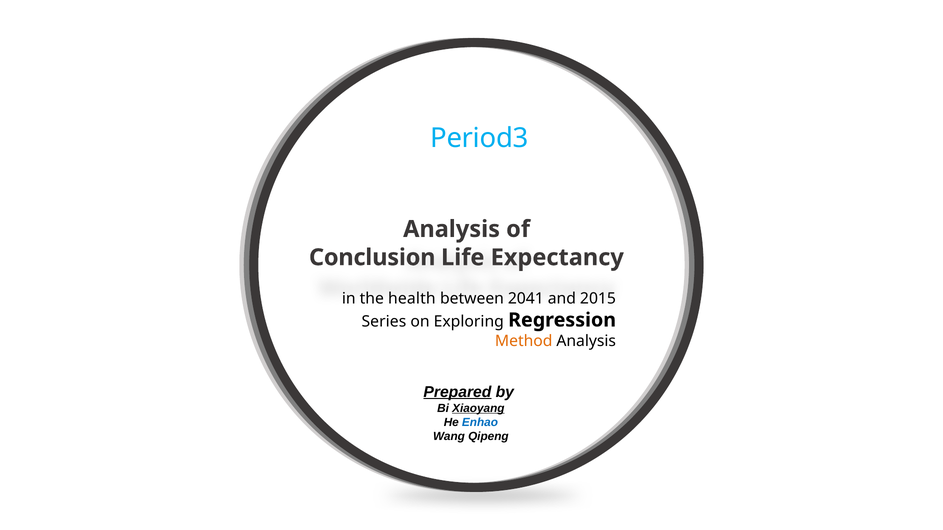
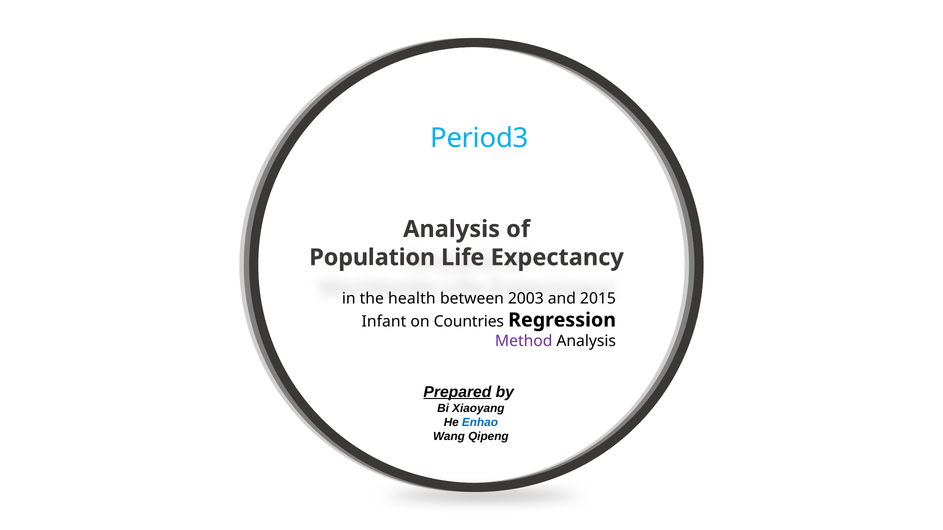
Conclusion: Conclusion -> Population
2041: 2041 -> 2003
Series: Series -> Infant
Exploring: Exploring -> Countries
Method colour: orange -> purple
Xiaoyang underline: present -> none
